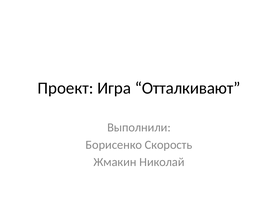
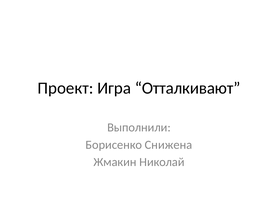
Скорость: Скорость -> Снижена
